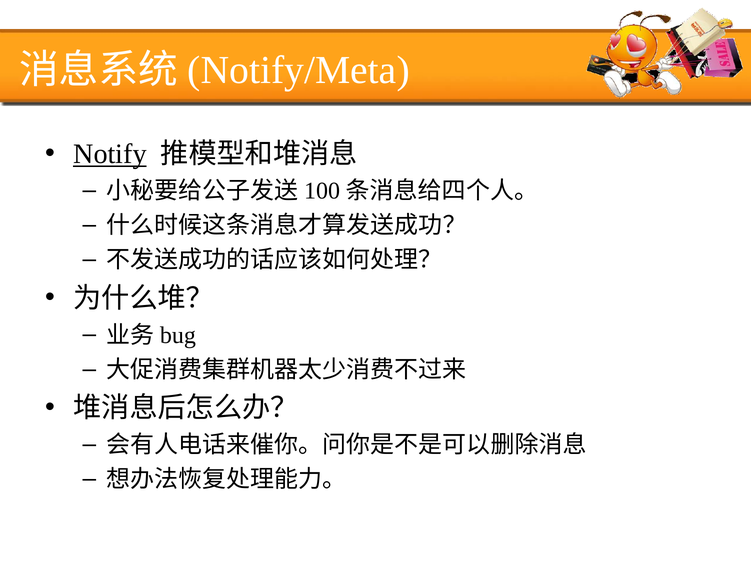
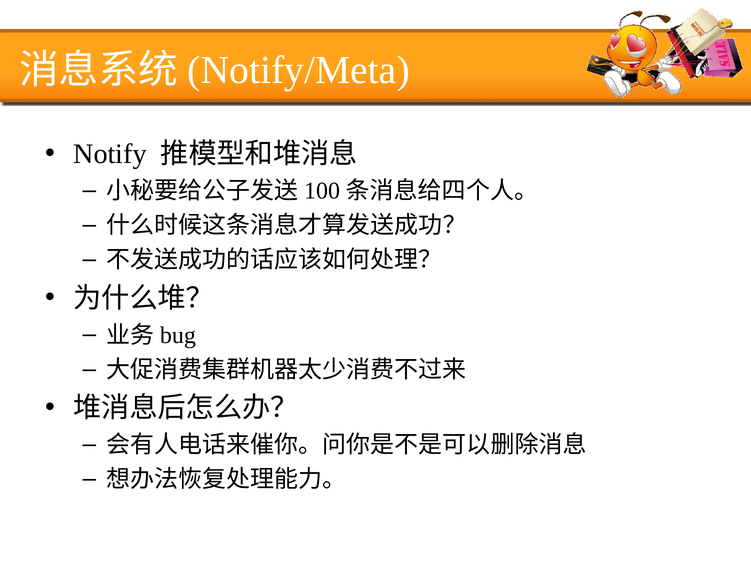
Notify underline: present -> none
